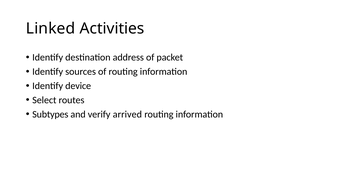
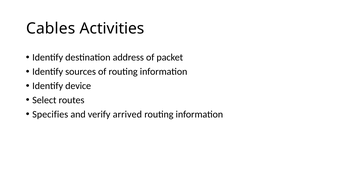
Linked: Linked -> Cables
Subtypes: Subtypes -> Specifies
